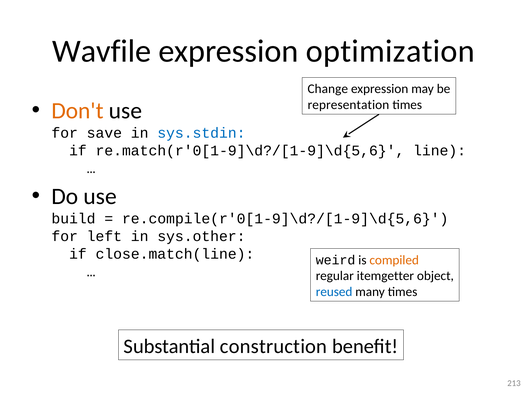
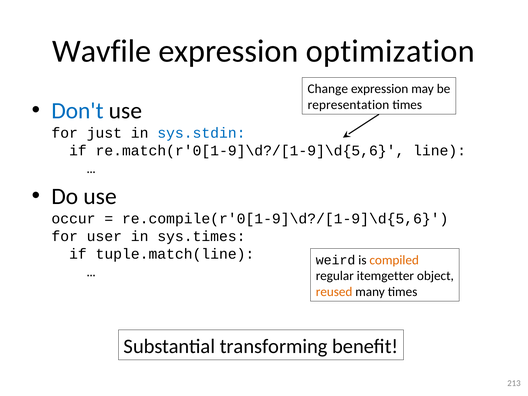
Don't colour: orange -> blue
save: save -> just
build: build -> occur
left: left -> user
sys.other: sys.other -> sys.times
close.match(line: close.match(line -> tuple.match(line
reused colour: blue -> orange
construction: construction -> transforming
